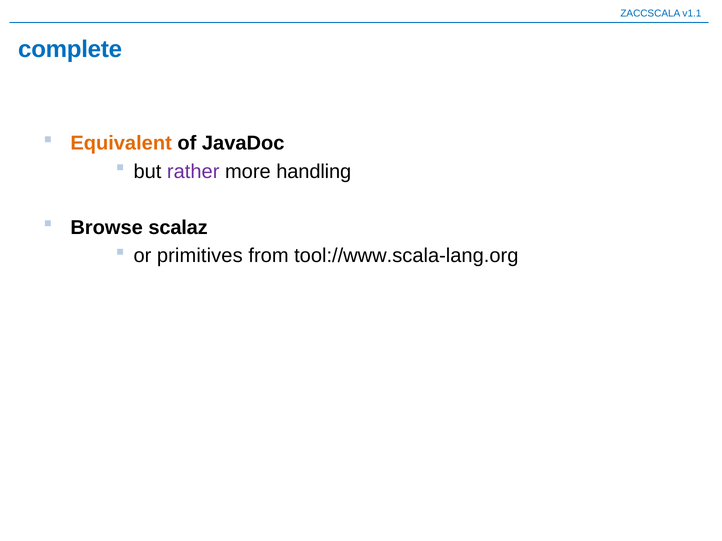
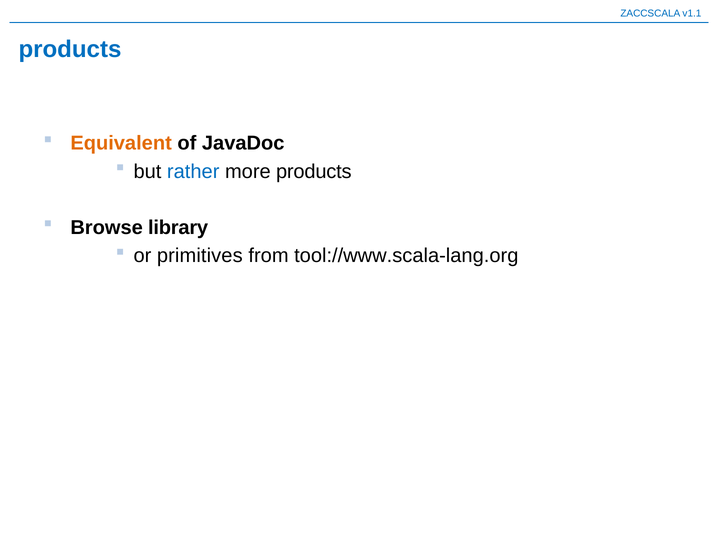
complete at (70, 50): complete -> products
rather colour: purple -> blue
more handling: handling -> products
scalaz: scalaz -> library
